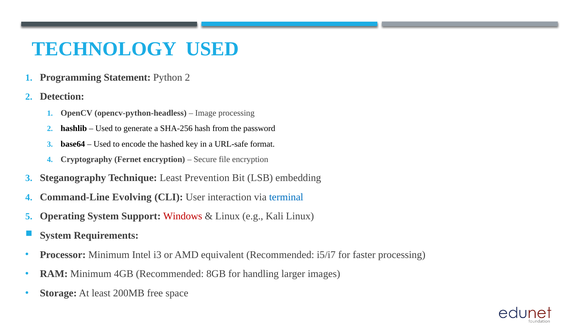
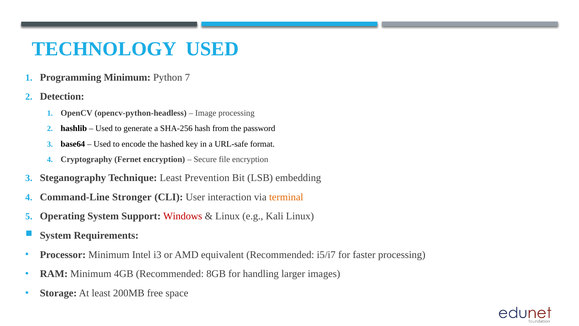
Programming Statement: Statement -> Minimum
Python 2: 2 -> 7
Evolving: Evolving -> Stronger
terminal colour: blue -> orange
